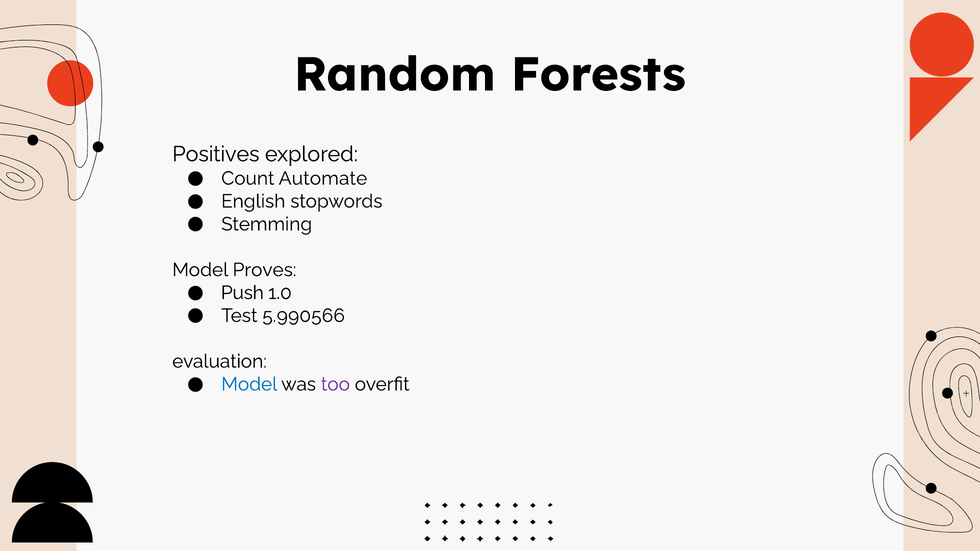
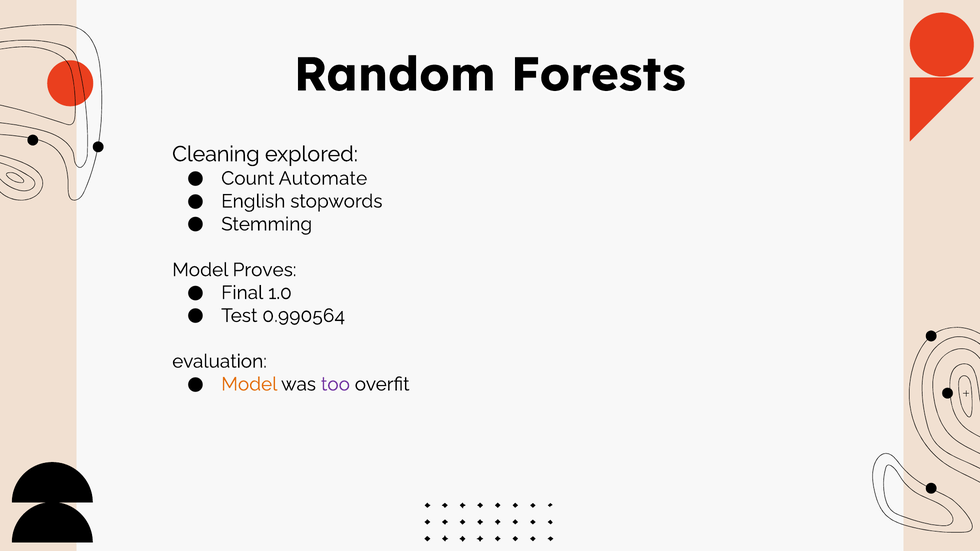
Positives: Positives -> Cleaning
Push: Push -> Final
5.990566: 5.990566 -> 0.990564
Model at (249, 384) colour: blue -> orange
